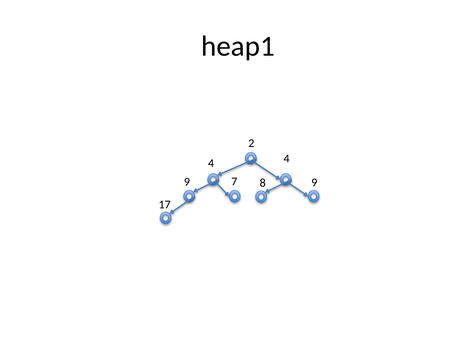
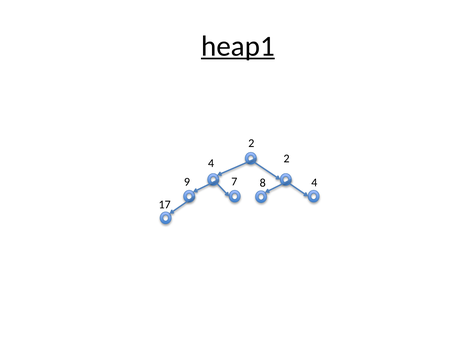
heap1 underline: none -> present
4 4: 4 -> 2
9 9: 9 -> 4
